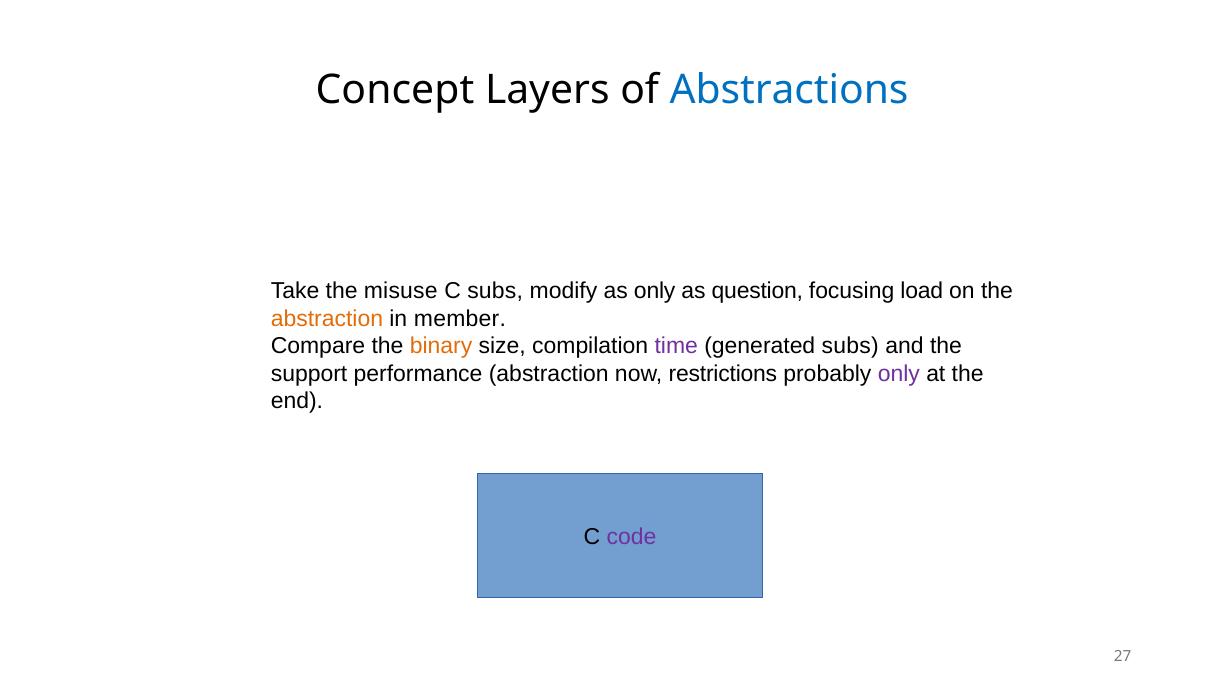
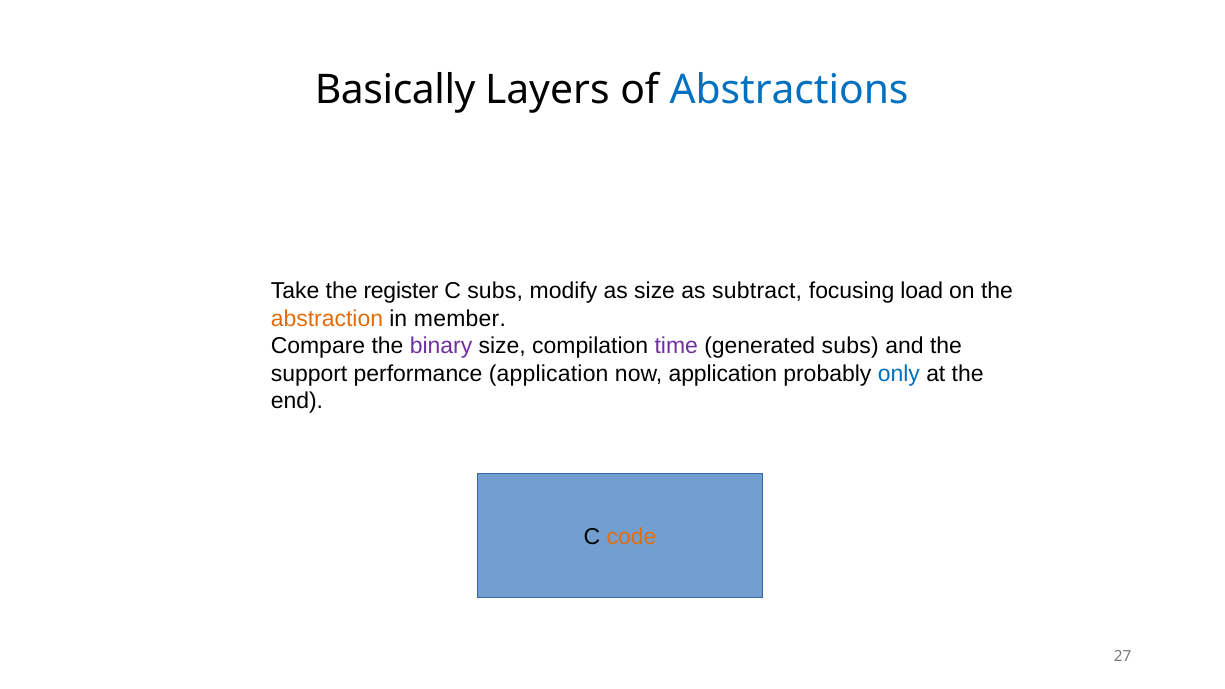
Concept: Concept -> Basically
misuse: misuse -> register
as only: only -> size
question: question -> subtract
binary colour: orange -> purple
performance abstraction: abstraction -> application
now restrictions: restrictions -> application
only at (899, 374) colour: purple -> blue
code colour: purple -> orange
